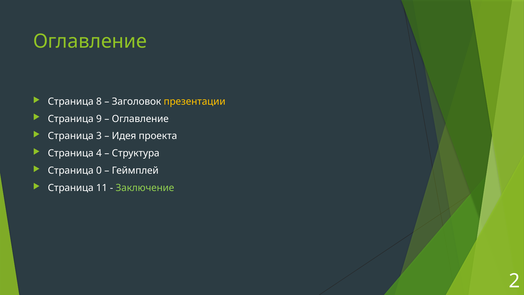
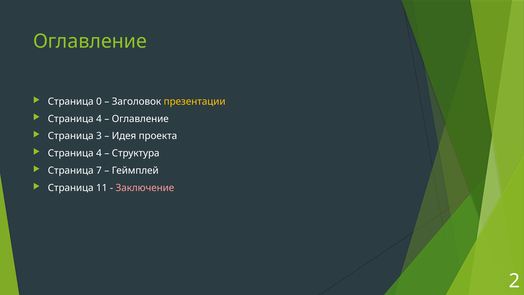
8: 8 -> 0
9 at (99, 119): 9 -> 4
0: 0 -> 7
Заключение colour: light green -> pink
